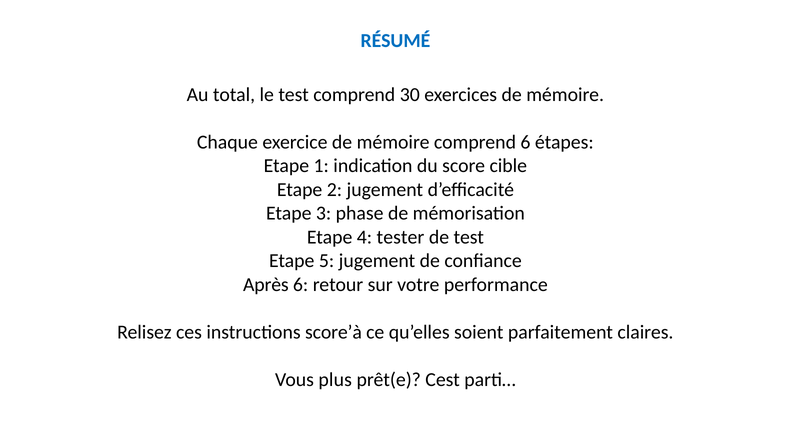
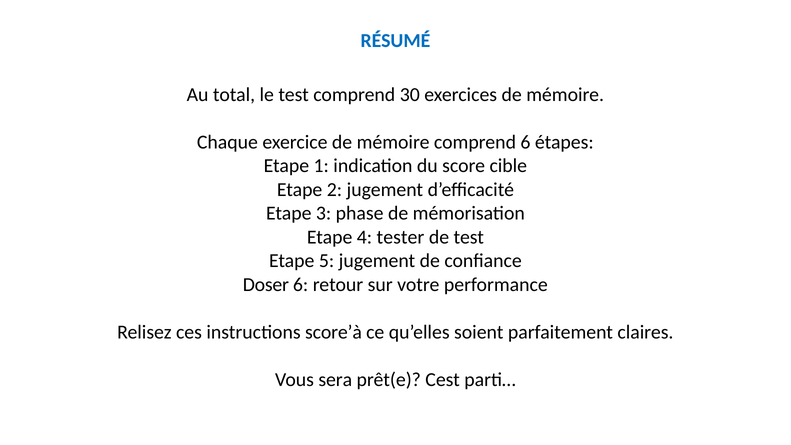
Après: Après -> Doser
plus: plus -> sera
